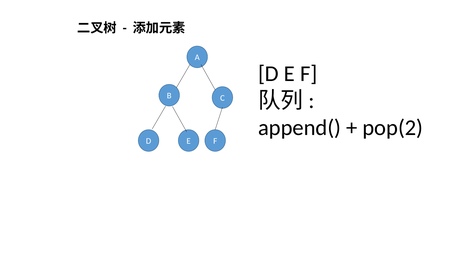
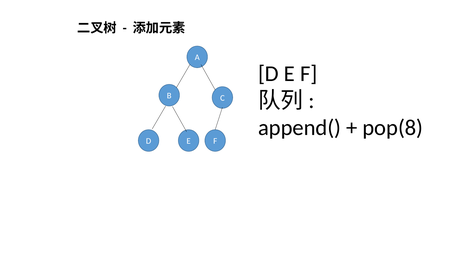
pop(2: pop(2 -> pop(8
